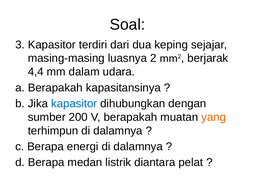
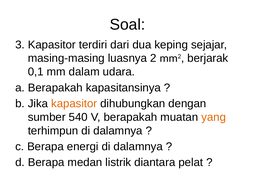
4,4: 4,4 -> 0,1
kapasitor at (74, 104) colour: blue -> orange
200: 200 -> 540
